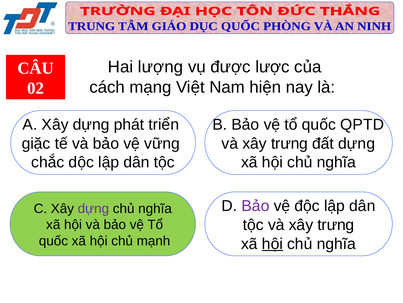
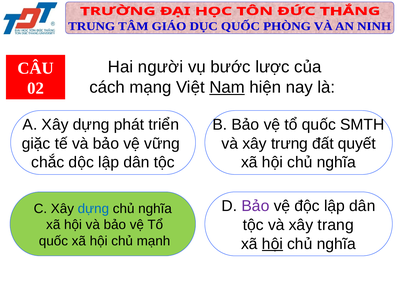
lượng: lượng -> người
được: được -> bước
Nam underline: none -> present
QPTD: QPTD -> SMTH
đất dựng: dựng -> quyết
dựng at (93, 208) colour: purple -> blue
tộc và xây trưng: trưng -> trang
